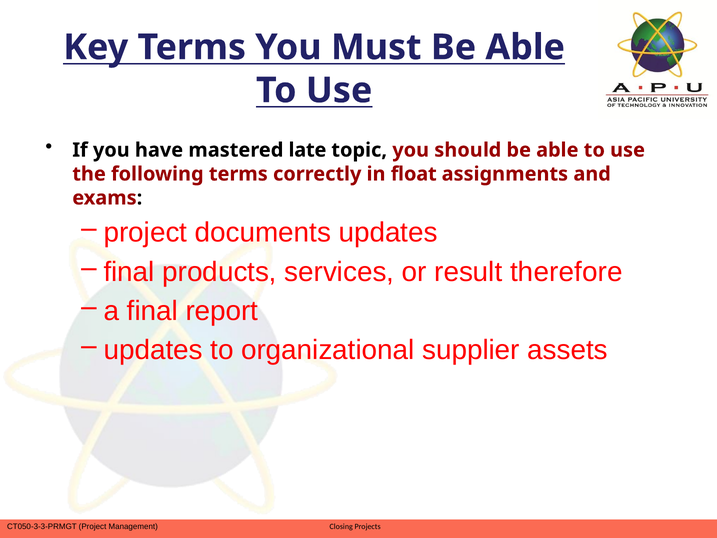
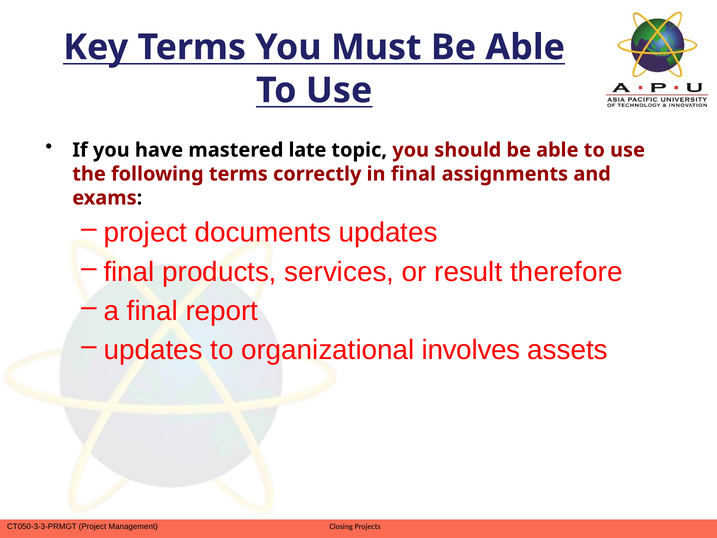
in float: float -> final
supplier: supplier -> involves
